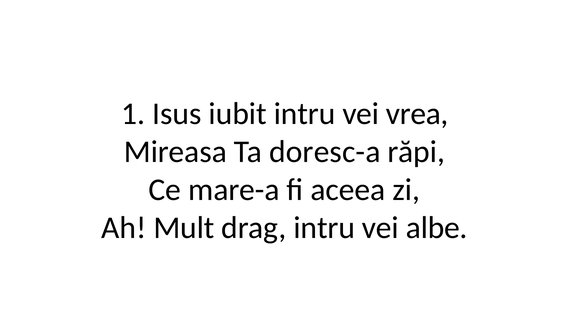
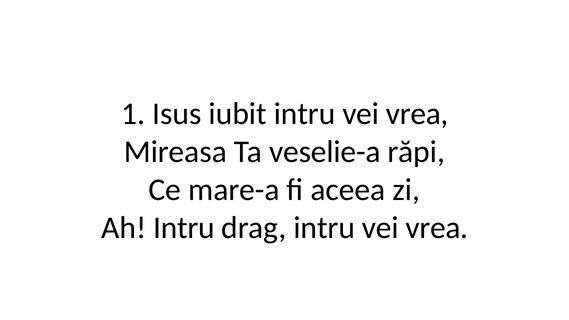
doresc-a: doresc-a -> veselie-a
Ah Mult: Mult -> Intru
albe at (437, 228): albe -> vrea
